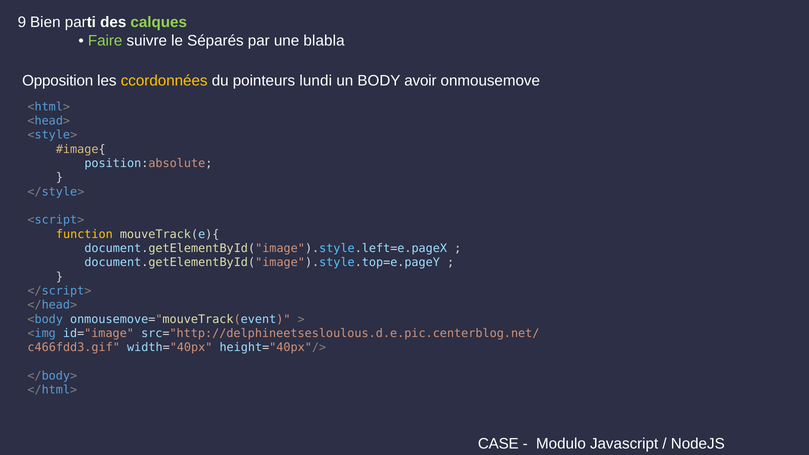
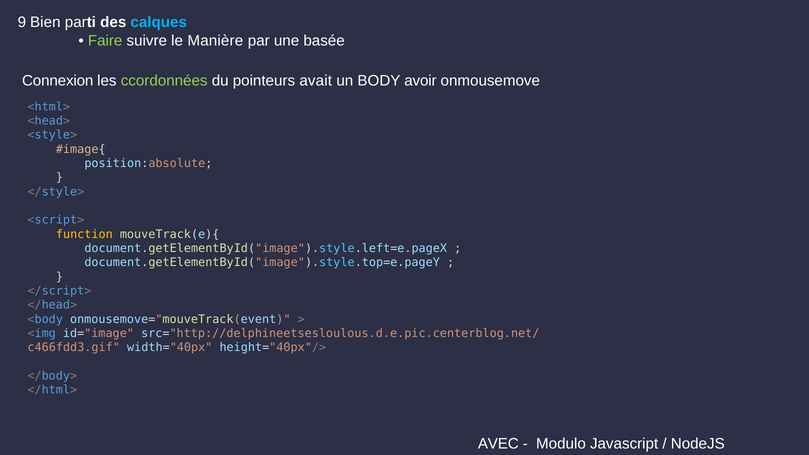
calques colour: light green -> light blue
Séparés: Séparés -> Manière
blabla: blabla -> basée
Opposition: Opposition -> Connexion
ccordonnées colour: yellow -> light green
lundi: lundi -> avait
CASE: CASE -> AVEC
